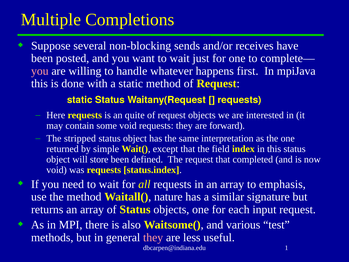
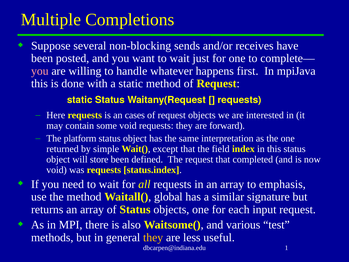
quite: quite -> cases
stripped: stripped -> platform
nature: nature -> global
they at (153, 237) colour: pink -> yellow
